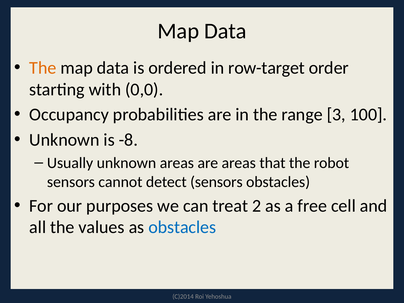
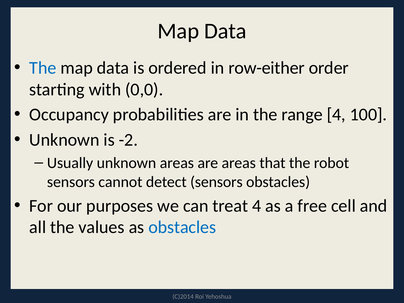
The at (43, 68) colour: orange -> blue
row-target: row-target -> row-either
range 3: 3 -> 4
-8: -8 -> -2
treat 2: 2 -> 4
